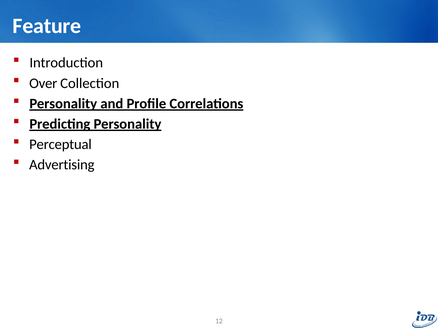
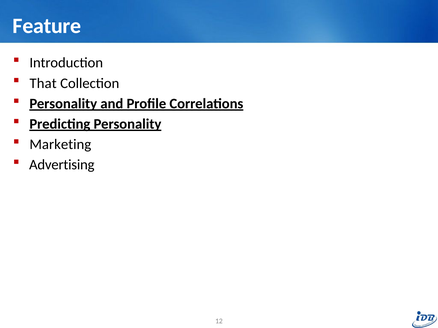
Over: Over -> That
Perceptual: Perceptual -> Marketing
